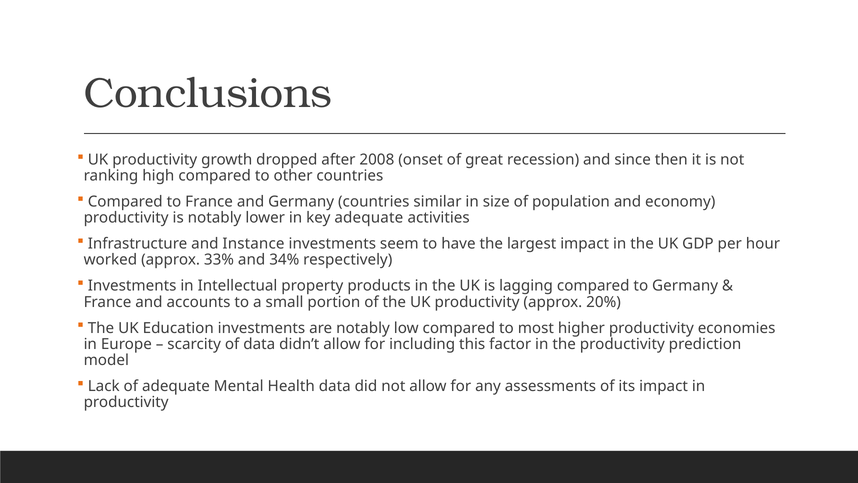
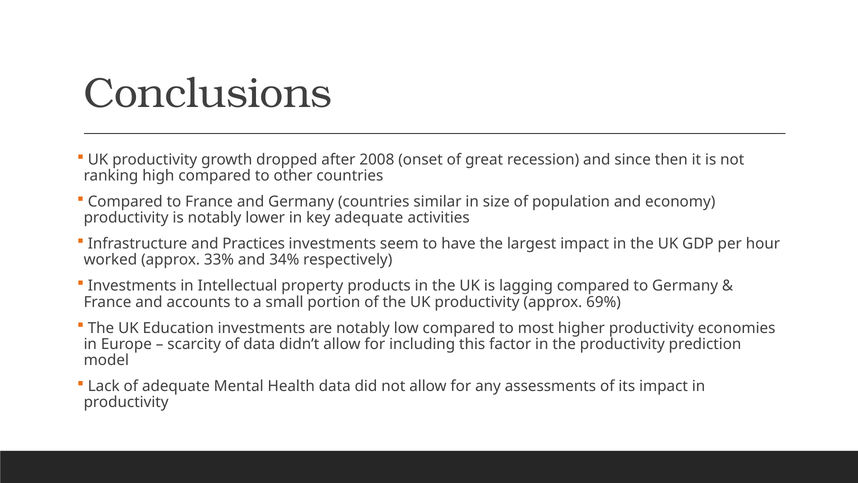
Instance: Instance -> Practices
20%: 20% -> 69%
